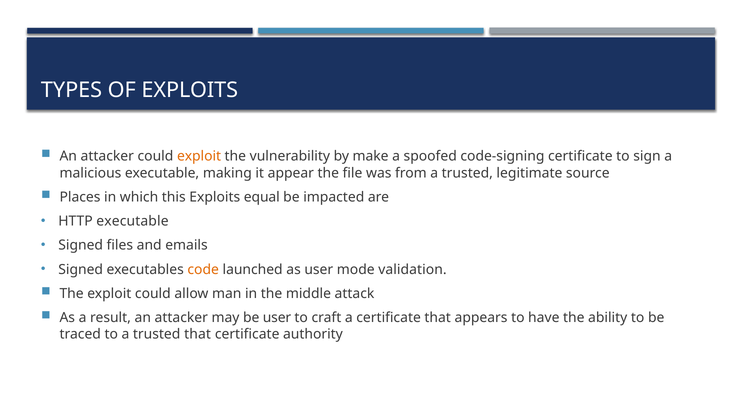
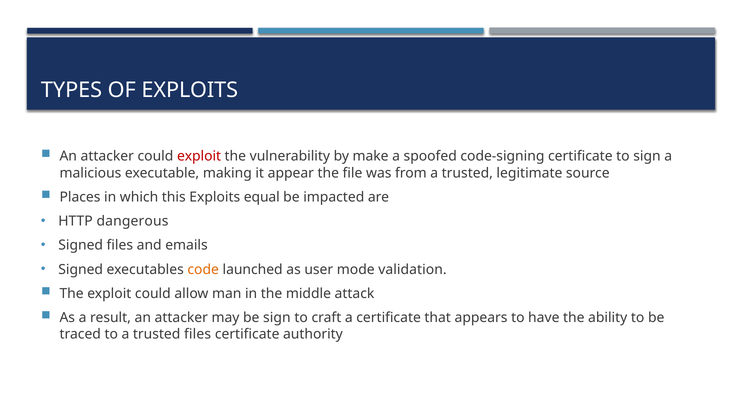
exploit at (199, 157) colour: orange -> red
HTTP executable: executable -> dangerous
be user: user -> sign
trusted that: that -> files
